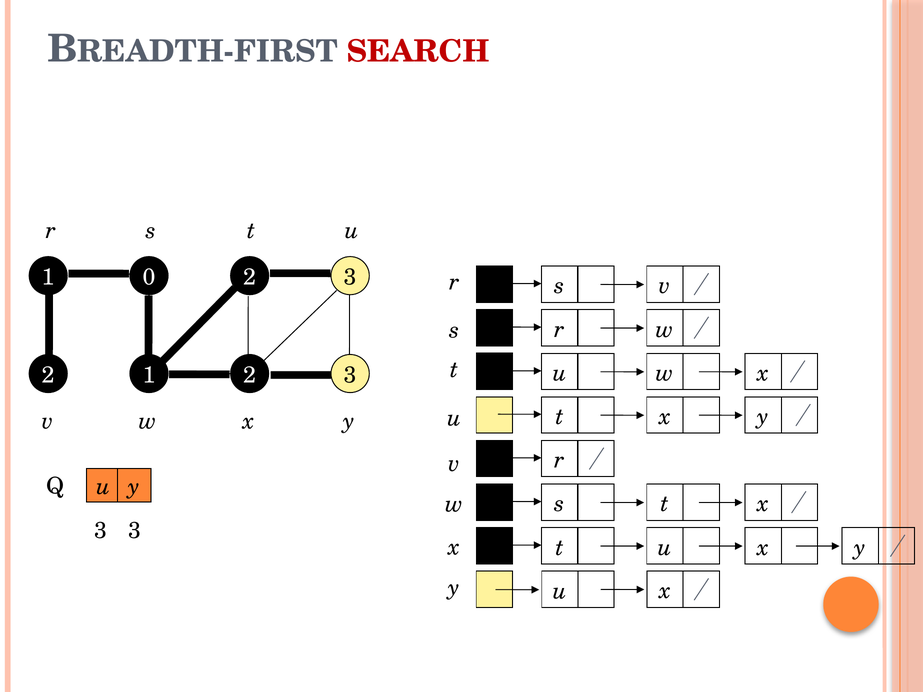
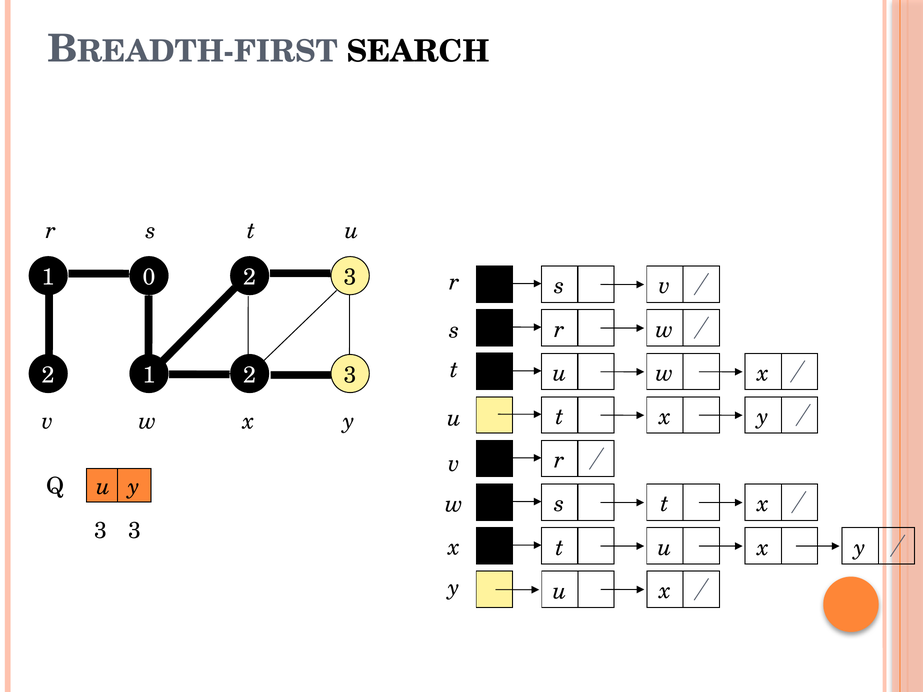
SEARCH colour: red -> black
